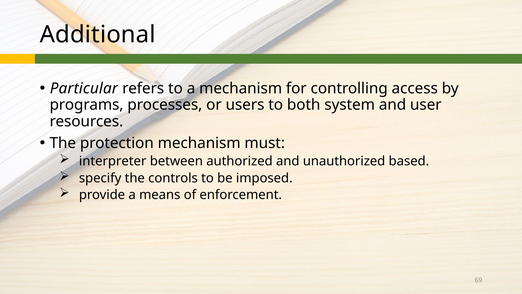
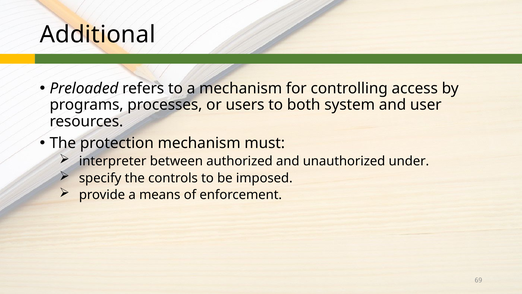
Particular: Particular -> Preloaded
based: based -> under
